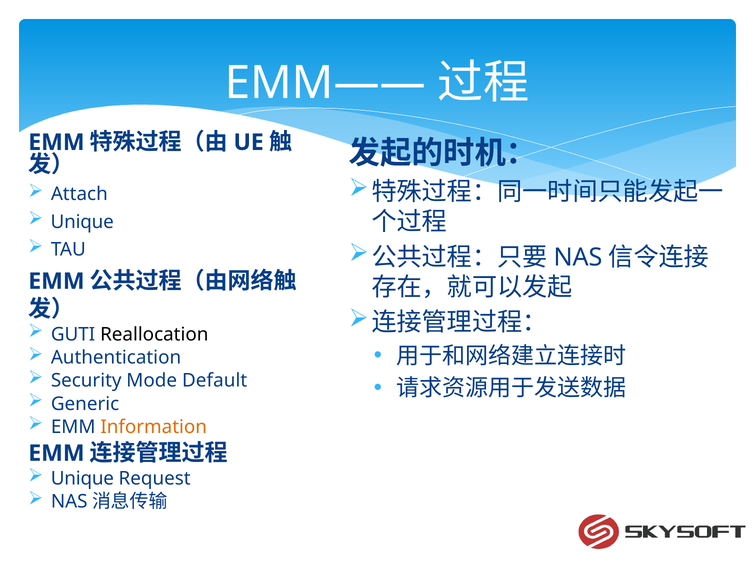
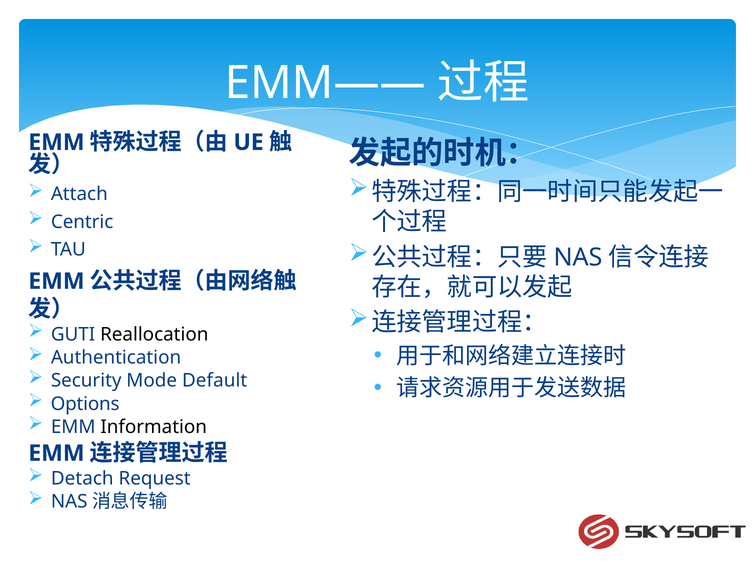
Unique at (82, 222): Unique -> Centric
Generic: Generic -> Options
Information colour: orange -> black
Unique at (82, 478): Unique -> Detach
